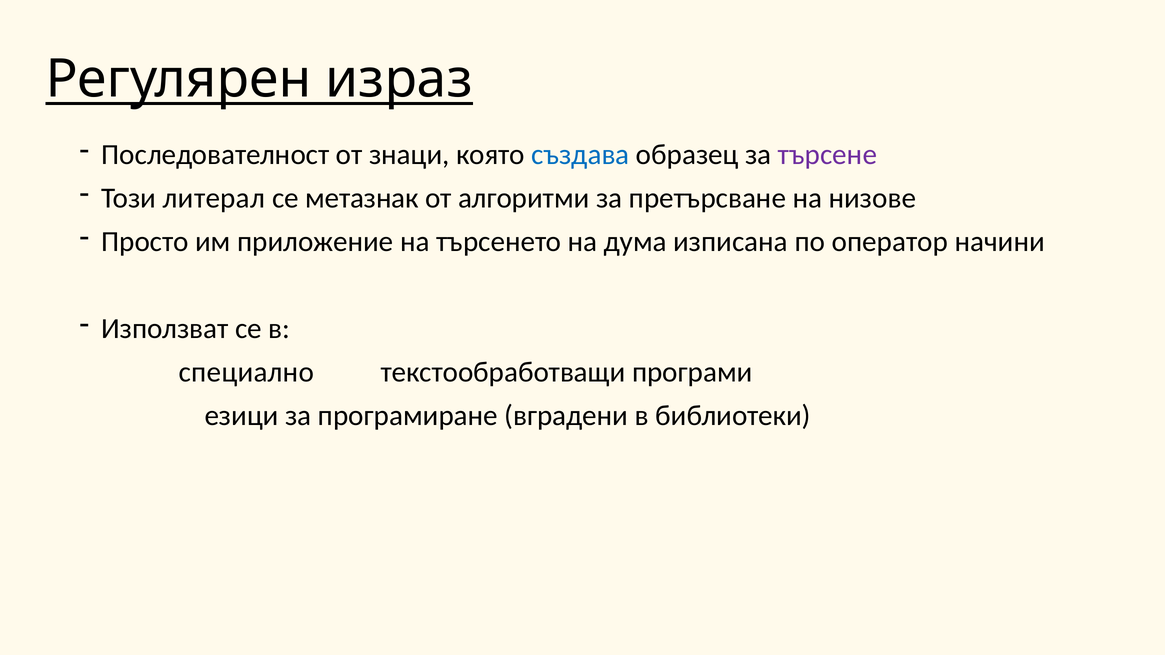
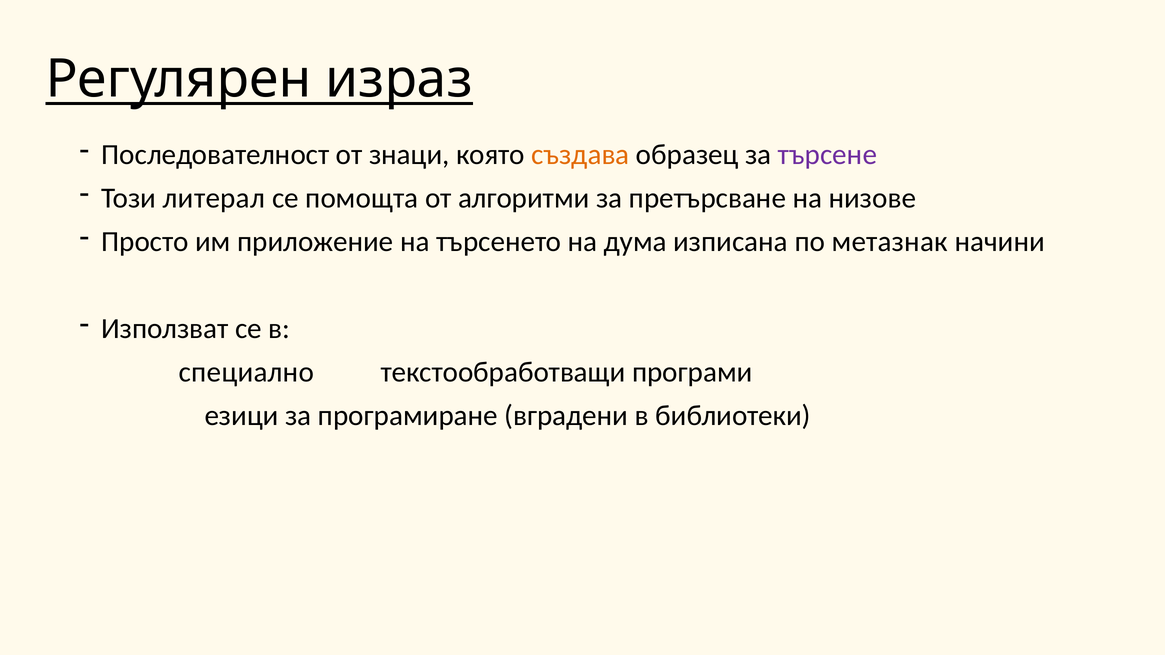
създава colour: blue -> orange
метазнак: метазнак -> помощта
оператор: оператор -> метазнак
